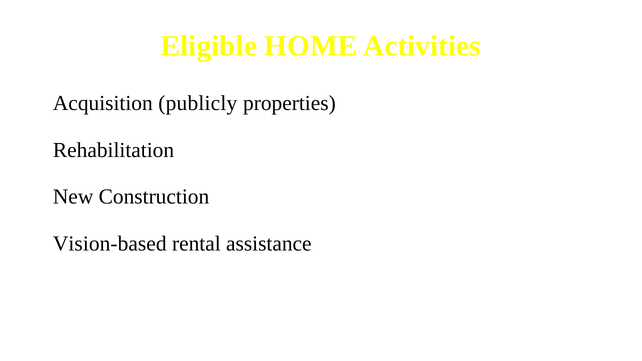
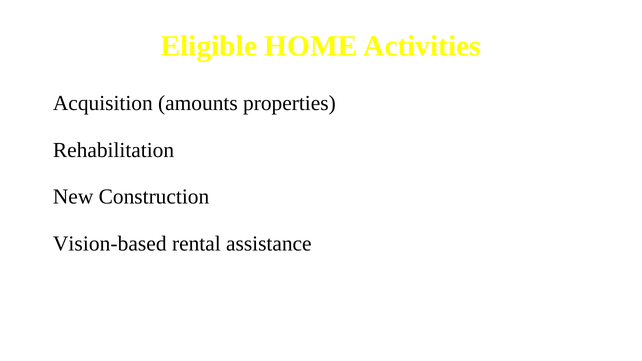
publicly: publicly -> amounts
